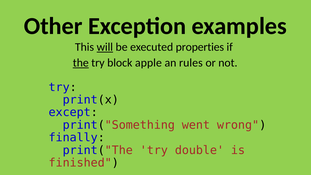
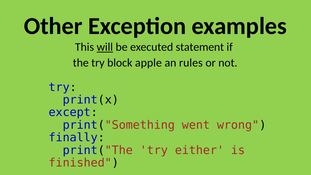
properties: properties -> statement
the underline: present -> none
double: double -> either
